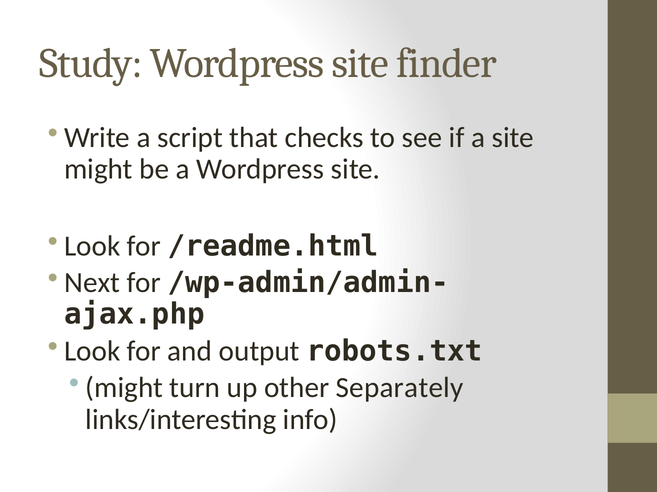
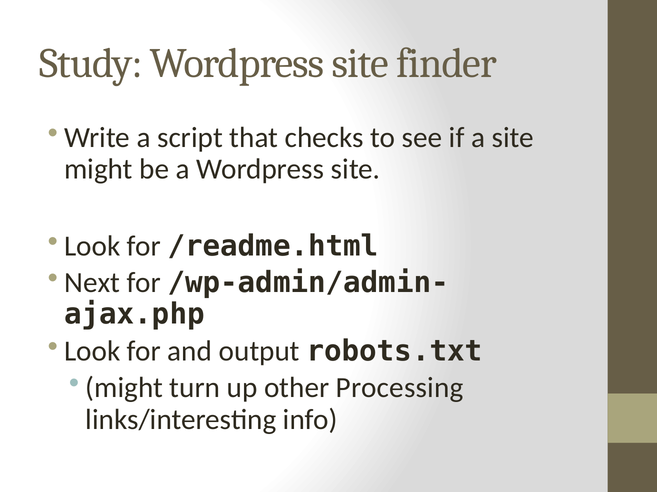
Separately: Separately -> Processing
